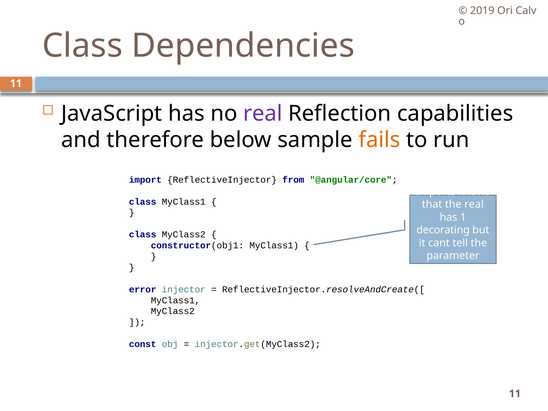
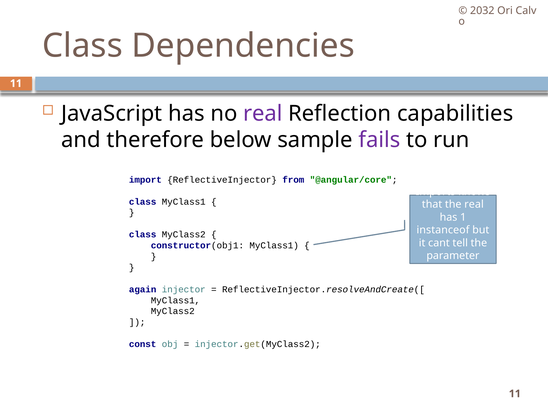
2019: 2019 -> 2032
fails colour: orange -> purple
decorating: decorating -> instanceof
error: error -> again
